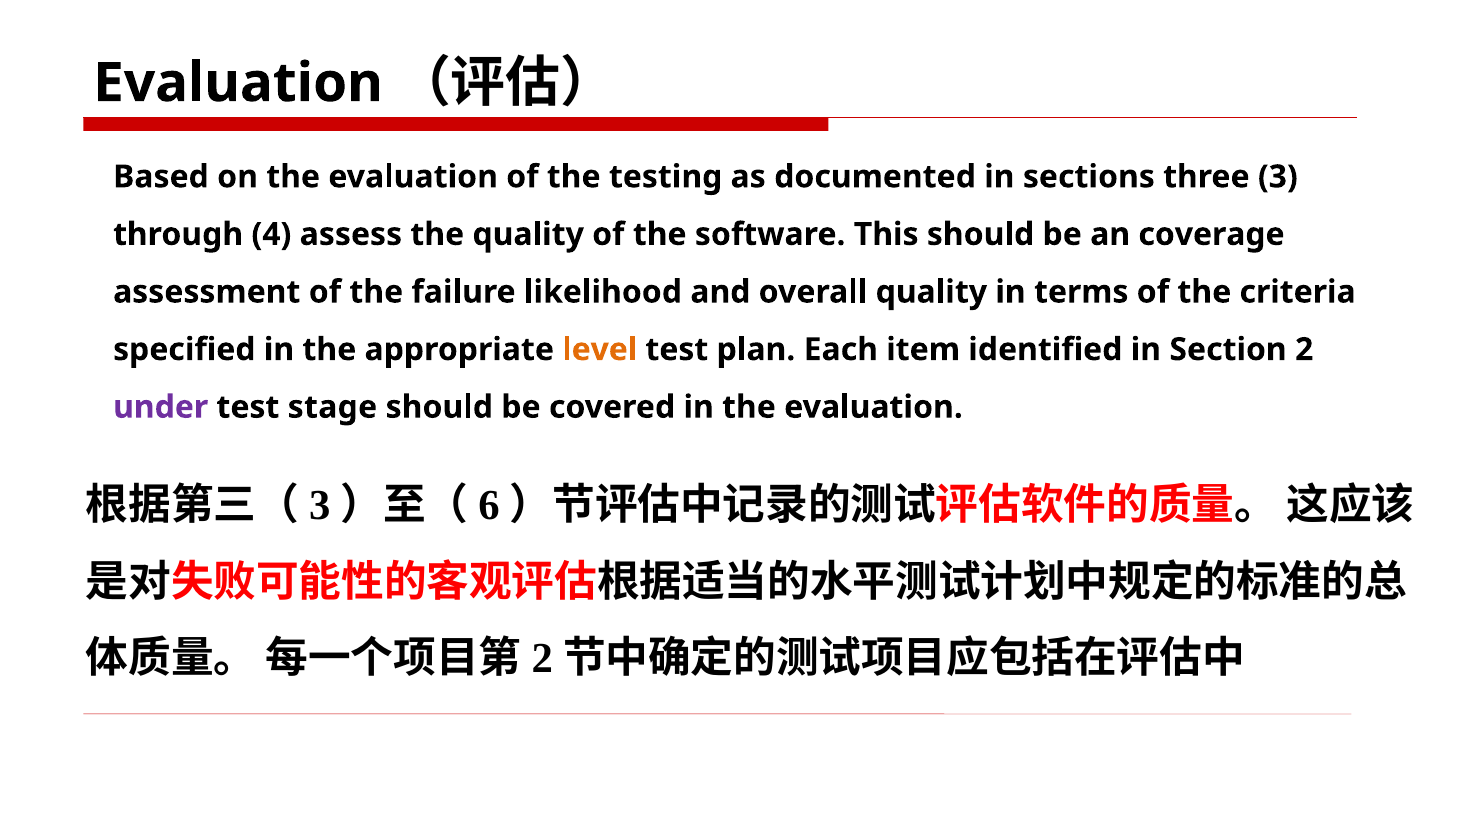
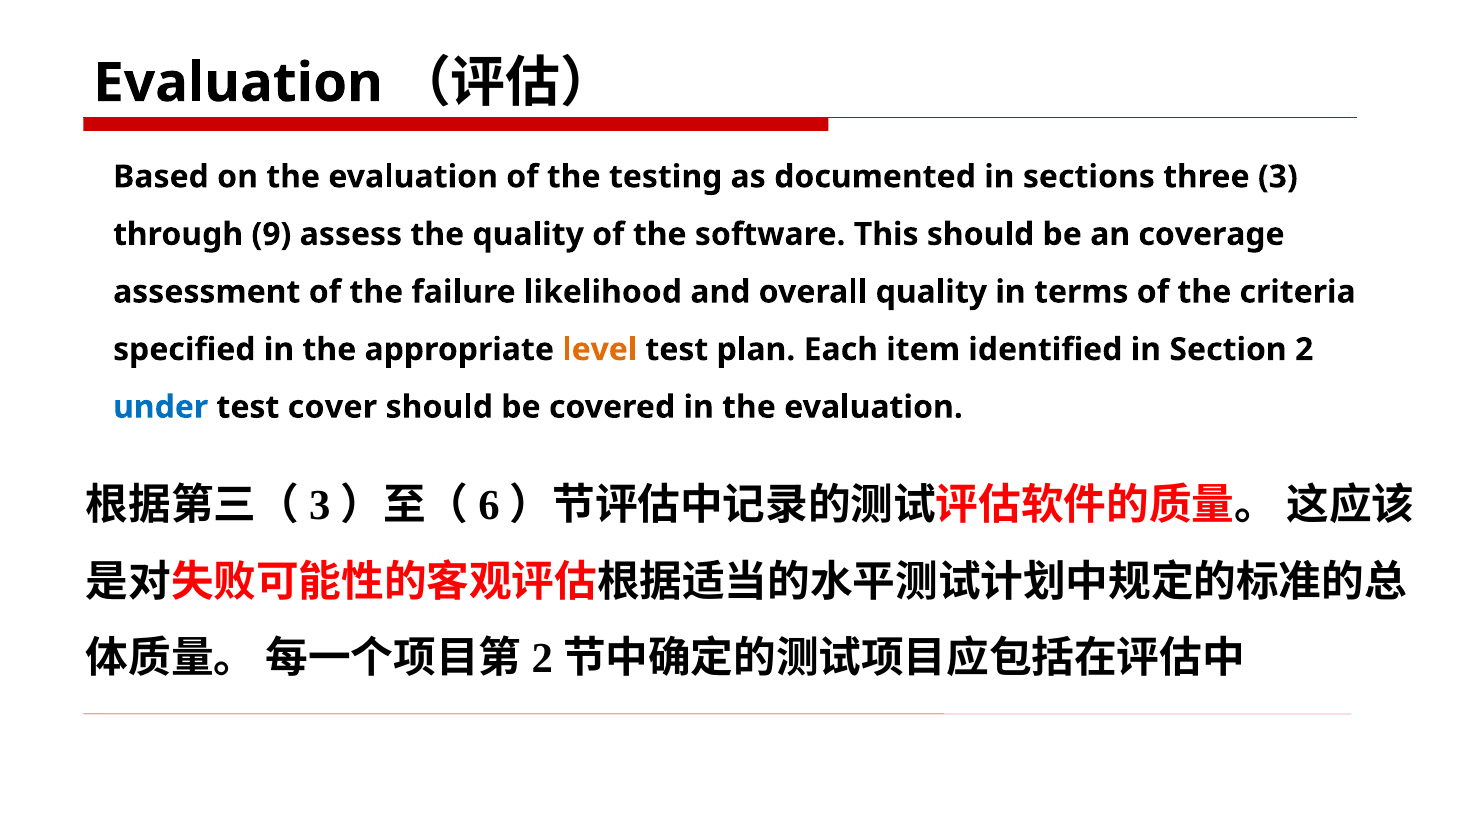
4: 4 -> 9
under colour: purple -> blue
stage: stage -> cover
